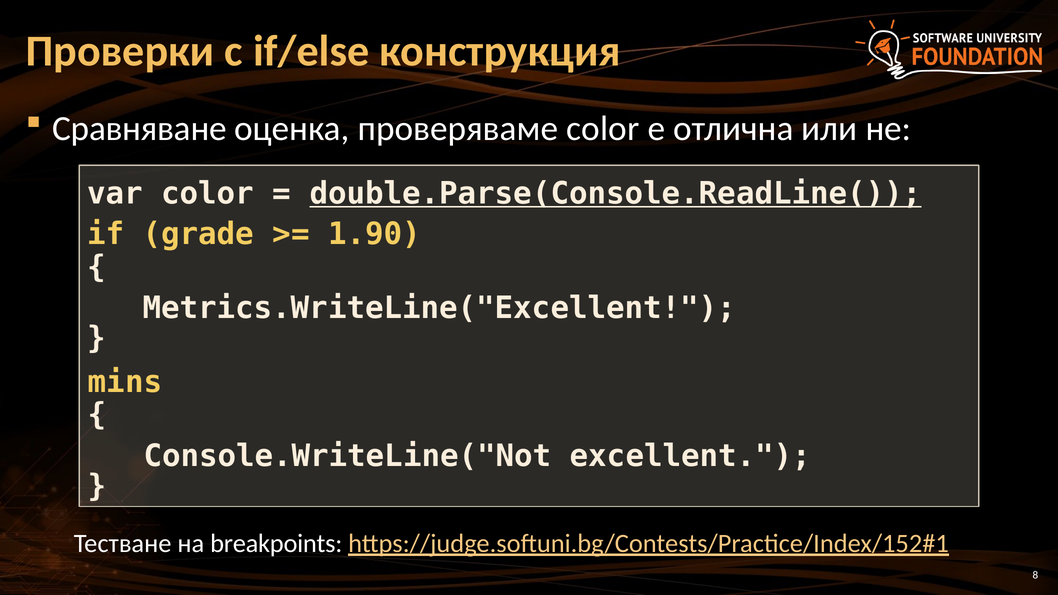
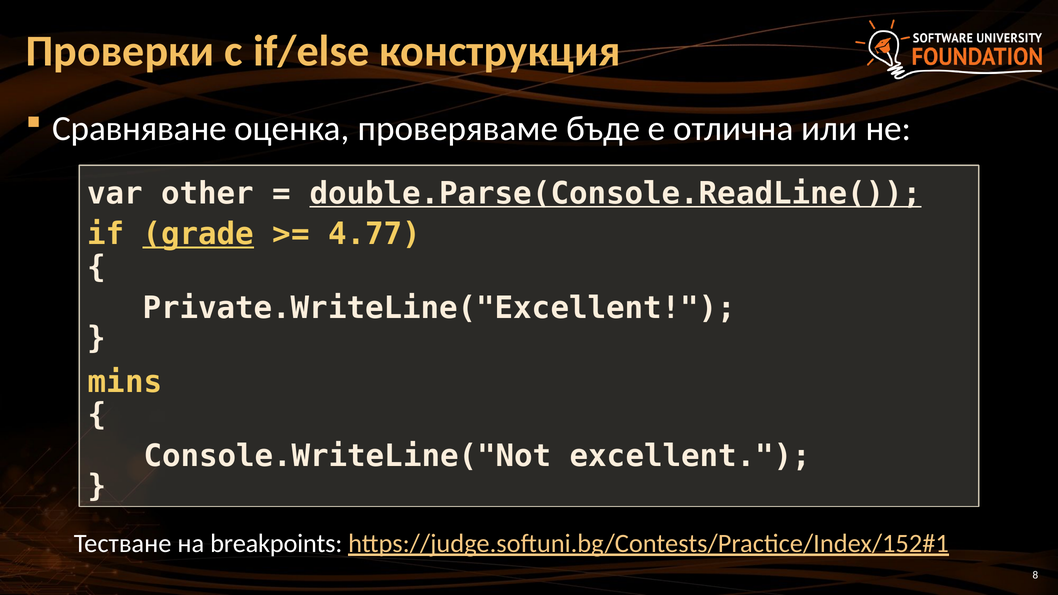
проверяваме color: color -> бъде
var color: color -> other
grade underline: none -> present
1.90: 1.90 -> 4.77
Metrics.WriteLine("Excellent: Metrics.WriteLine("Excellent -> Private.WriteLine("Excellent
